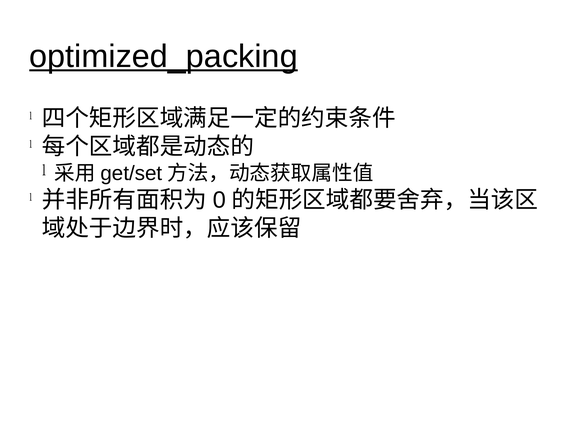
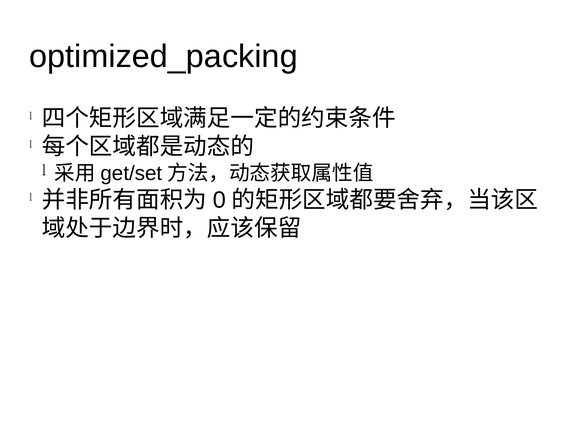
optimized_packing underline: present -> none
